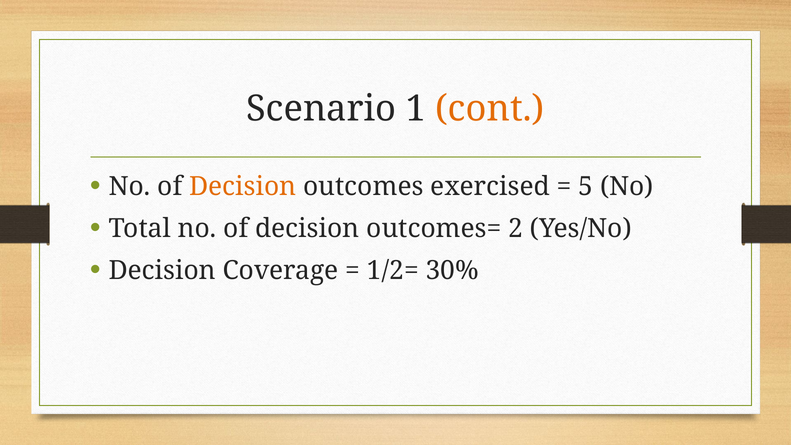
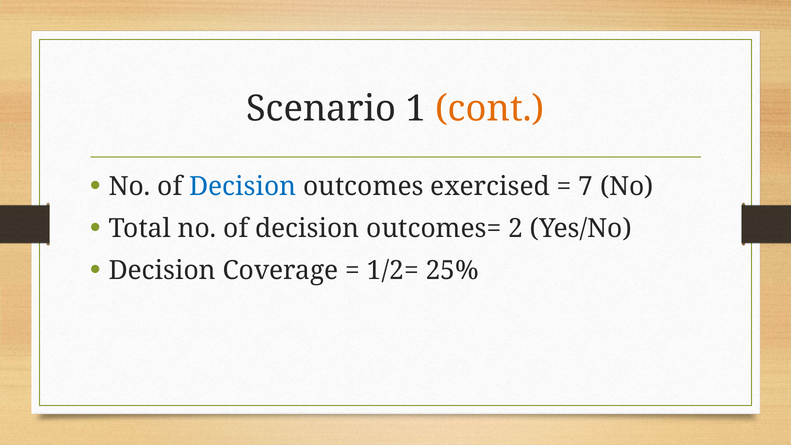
Decision at (243, 187) colour: orange -> blue
5: 5 -> 7
30%: 30% -> 25%
